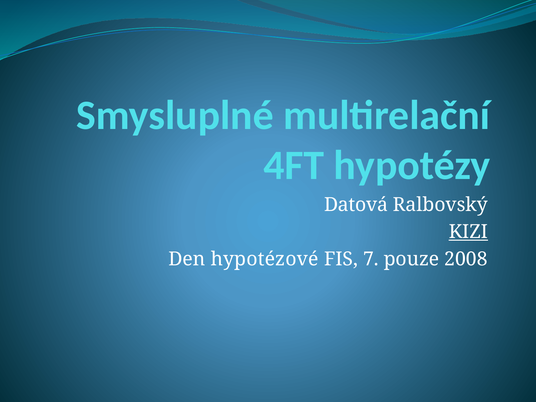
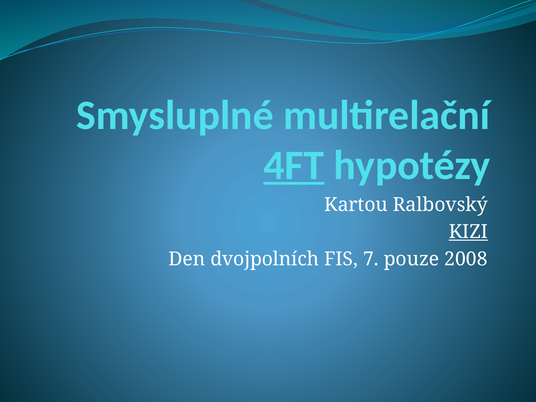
4FT underline: none -> present
Datová: Datová -> Kartou
hypotézové: hypotézové -> dvojpolních
